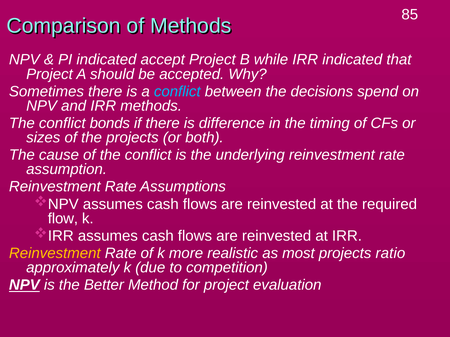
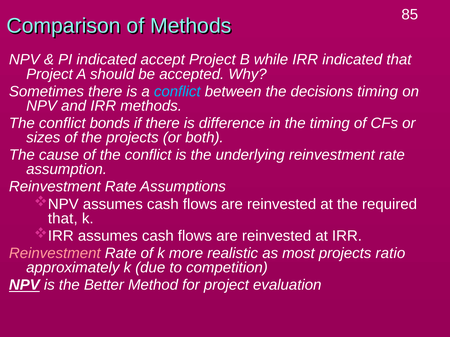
decisions spend: spend -> timing
flow at (63, 219): flow -> that
Reinvestment at (55, 254) colour: yellow -> pink
